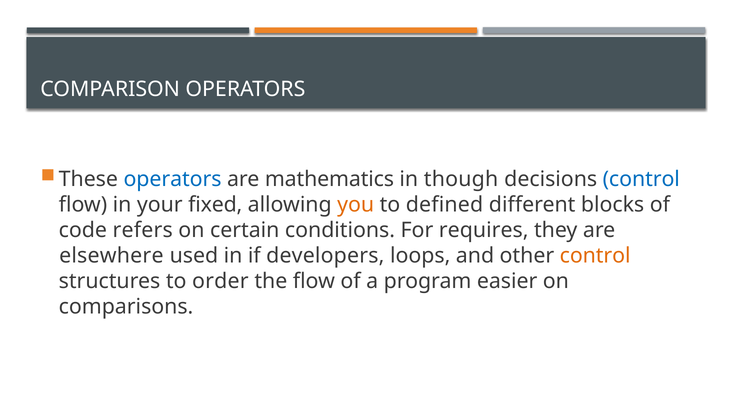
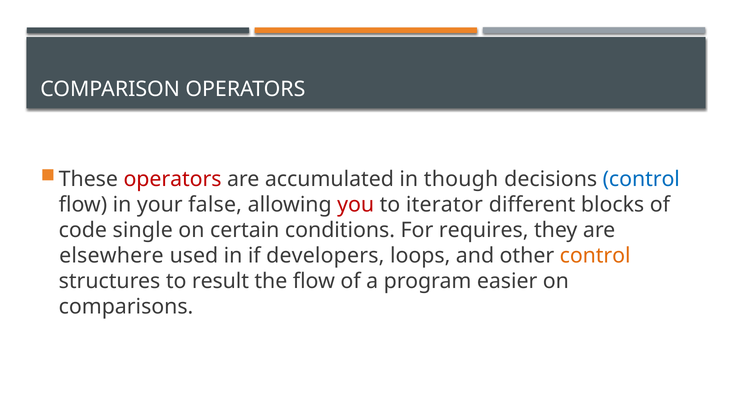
operators at (173, 179) colour: blue -> red
mathematics: mathematics -> accumulated
fixed: fixed -> false
you colour: orange -> red
defined: defined -> iterator
refers: refers -> single
order: order -> result
